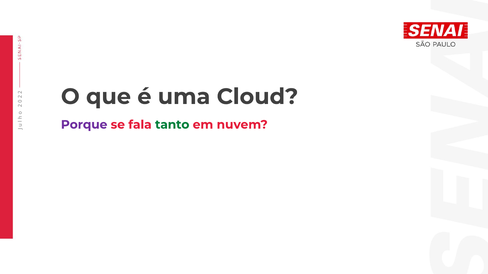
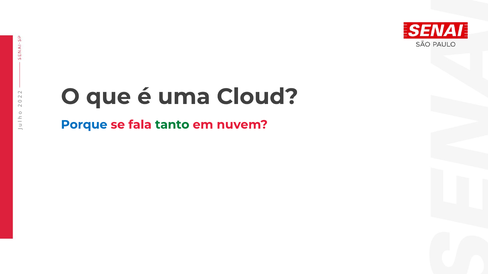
Porque colour: purple -> blue
